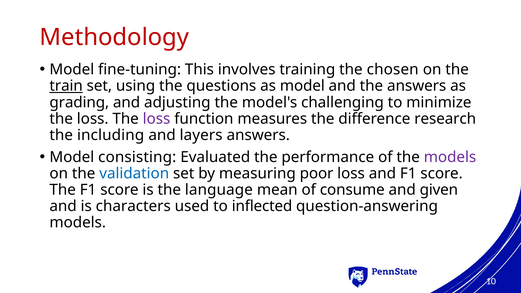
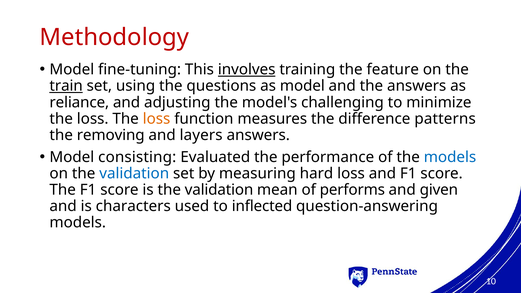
involves underline: none -> present
chosen: chosen -> feature
grading: grading -> reliance
loss at (157, 119) colour: purple -> orange
research: research -> patterns
including: including -> removing
models at (450, 157) colour: purple -> blue
poor: poor -> hard
is the language: language -> validation
consume: consume -> performs
